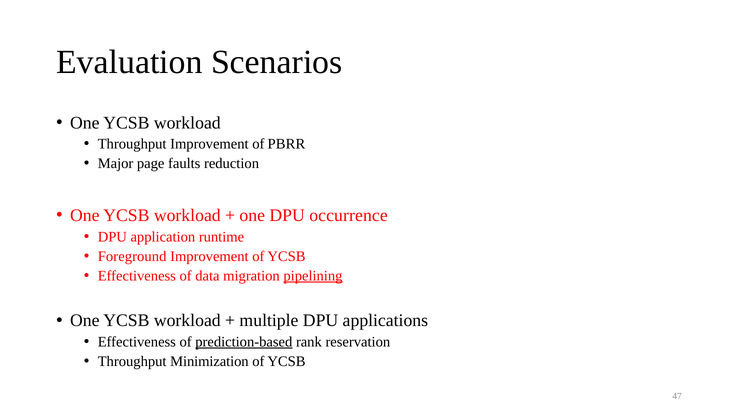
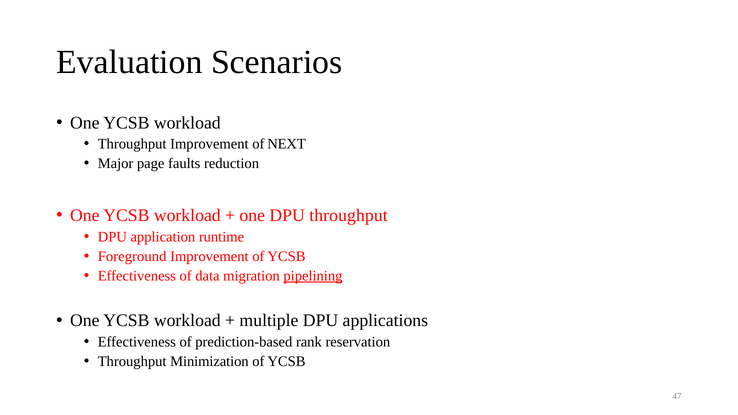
PBRR: PBRR -> NEXT
DPU occurrence: occurrence -> throughput
prediction-based underline: present -> none
